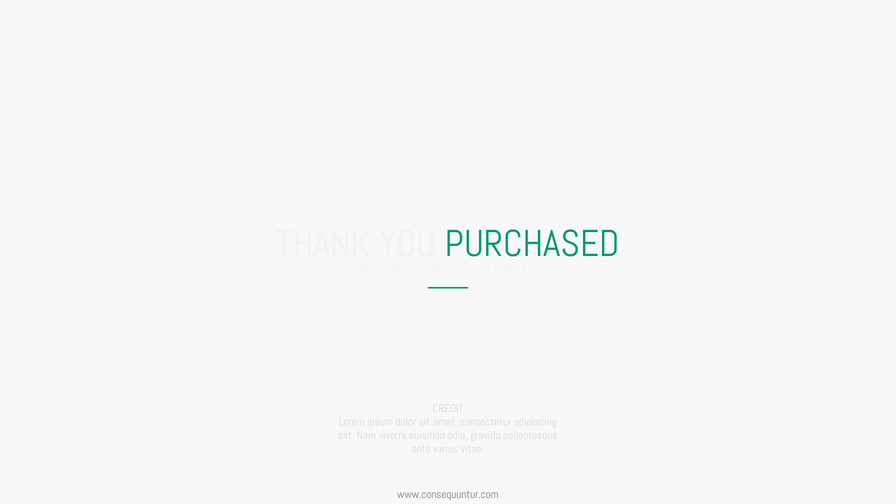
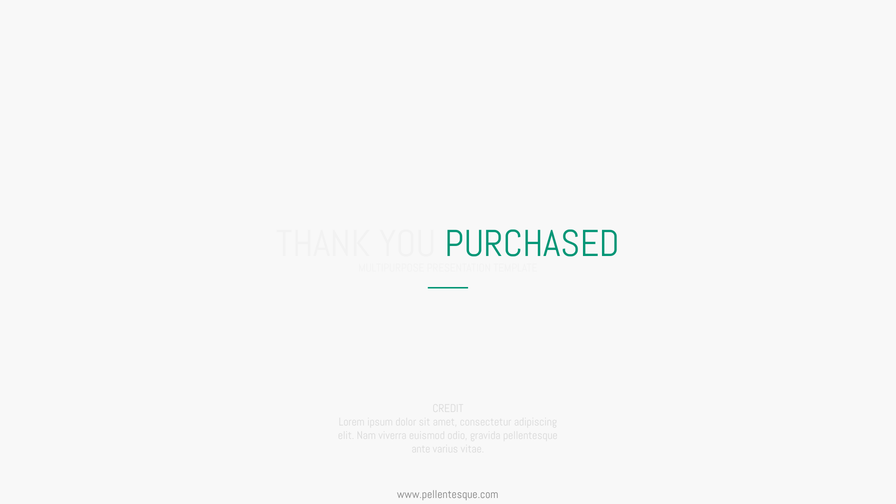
www.consequuntur.com: www.consequuntur.com -> www.pellentesque.com
